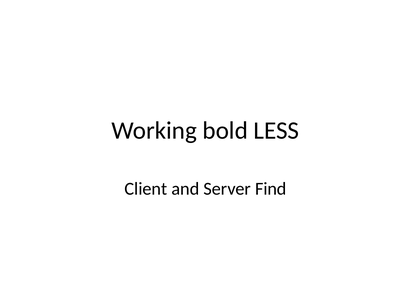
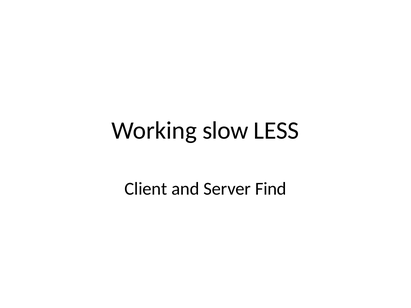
bold: bold -> slow
